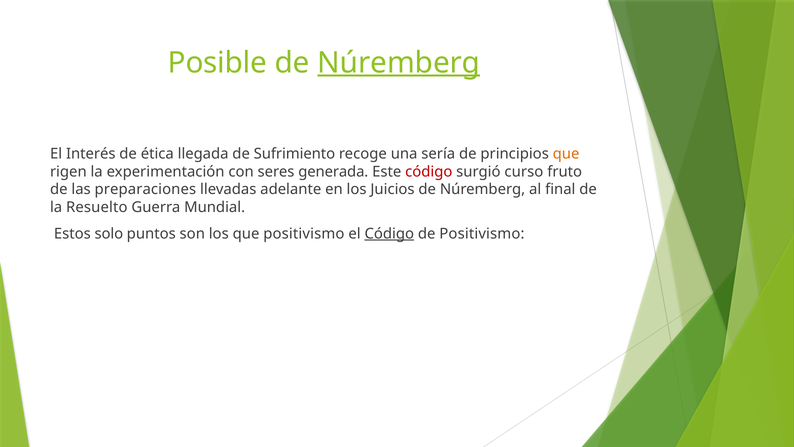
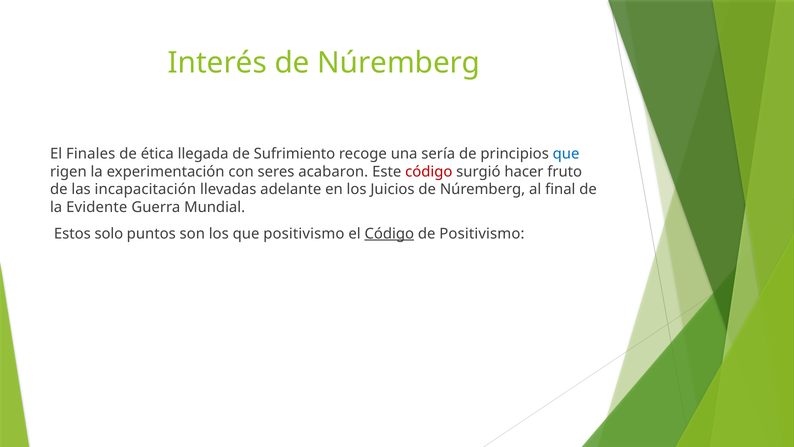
Posible: Posible -> Interés
Núremberg at (399, 63) underline: present -> none
Interés: Interés -> Finales
que at (566, 154) colour: orange -> blue
generada: generada -> acabaron
curso: curso -> hacer
preparaciones: preparaciones -> incapacitación
Resuelto: Resuelto -> Evidente
